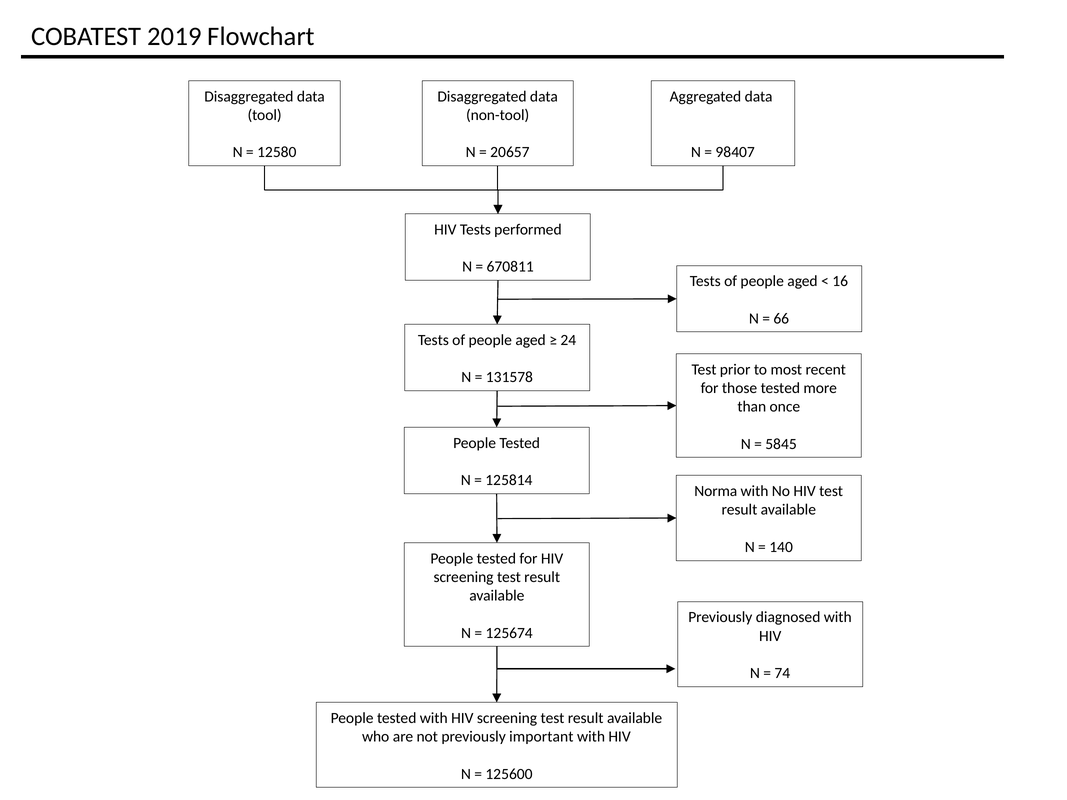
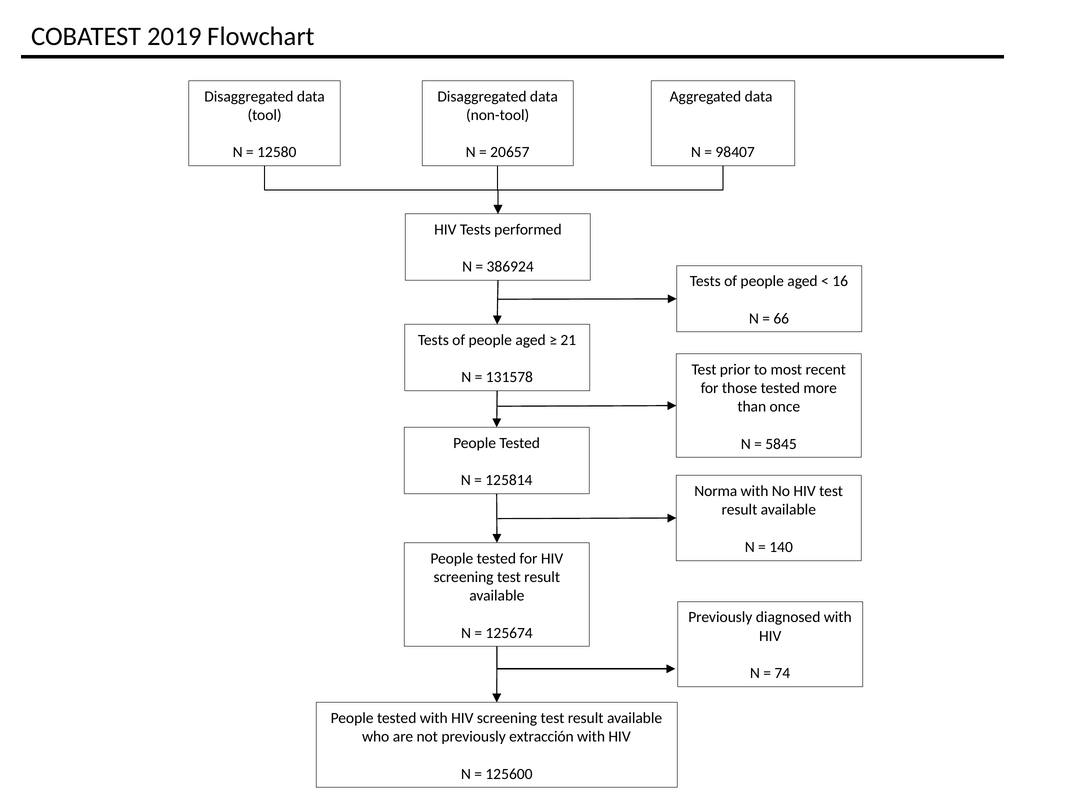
670811: 670811 -> 386924
24: 24 -> 21
important: important -> extracción
